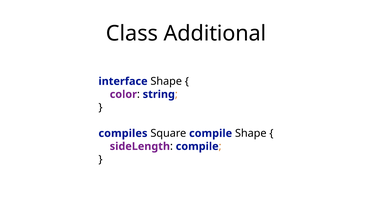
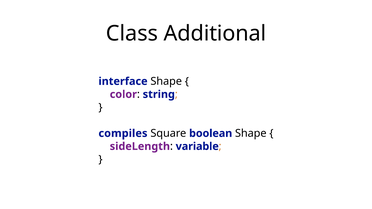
Square compile: compile -> boolean
compile at (197, 147): compile -> variable
